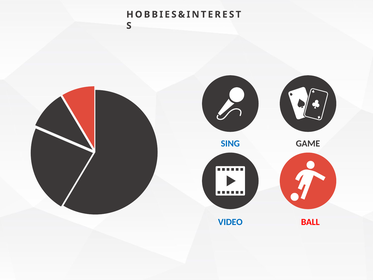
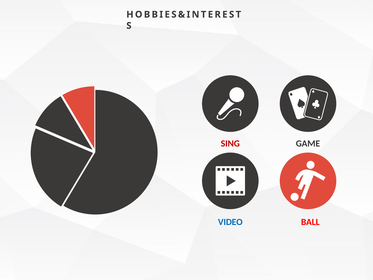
SING colour: blue -> red
